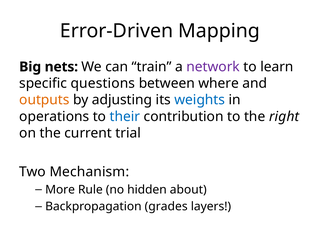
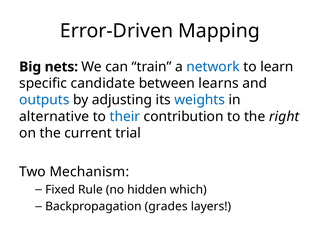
network colour: purple -> blue
questions: questions -> candidate
where: where -> learns
outputs colour: orange -> blue
operations: operations -> alternative
More: More -> Fixed
about: about -> which
